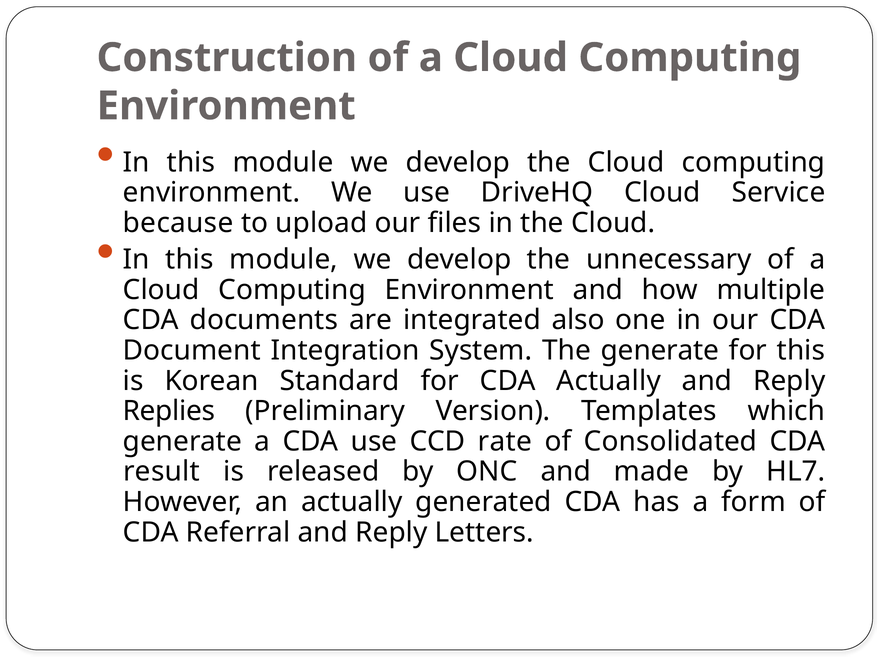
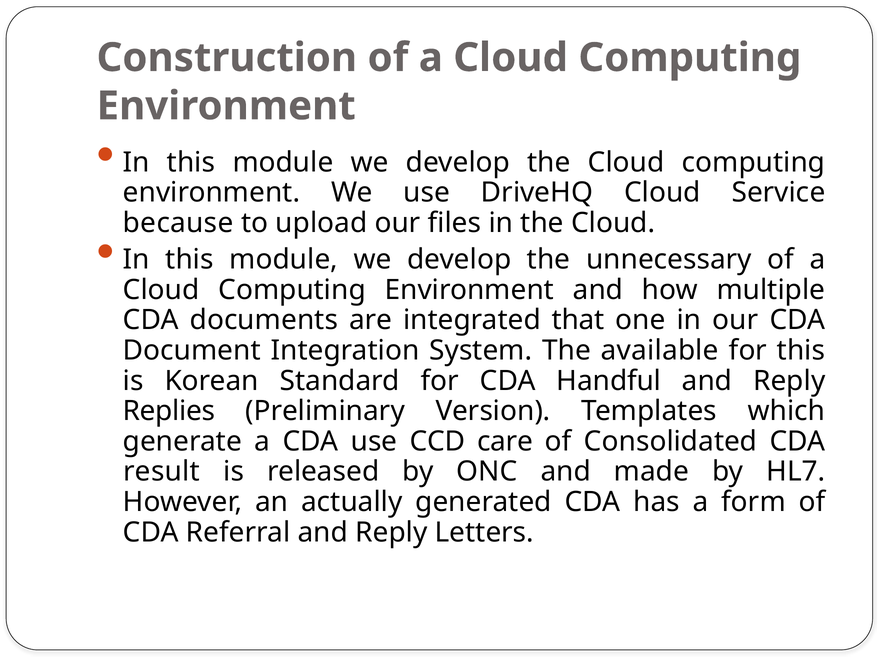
also: also -> that
The generate: generate -> available
CDA Actually: Actually -> Handful
rate: rate -> care
